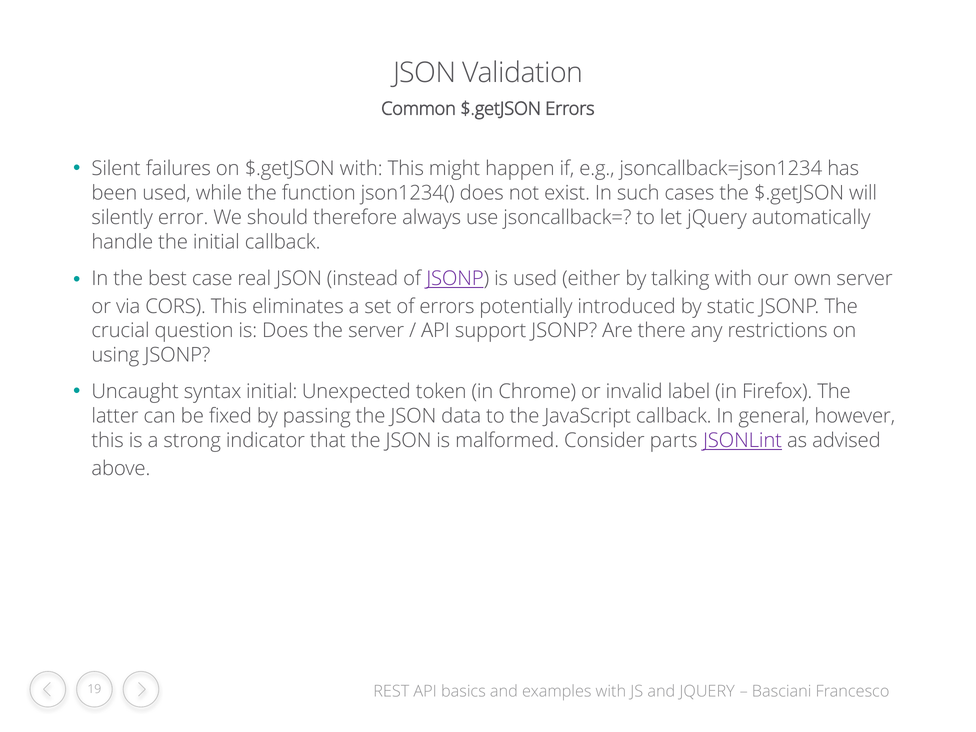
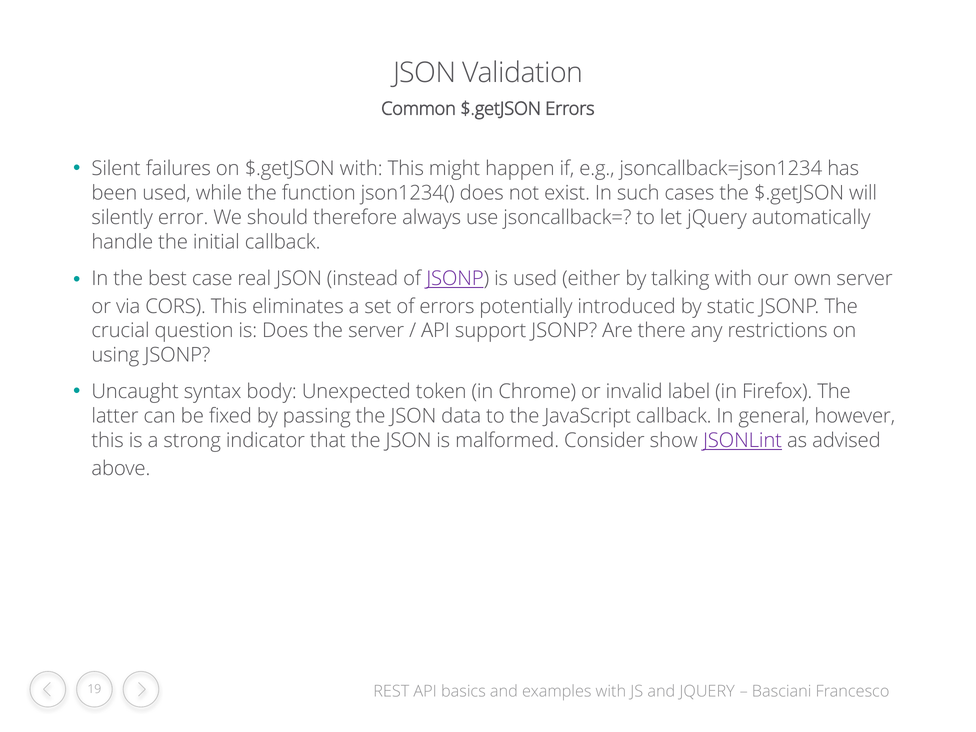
syntax initial: initial -> body
parts: parts -> show
